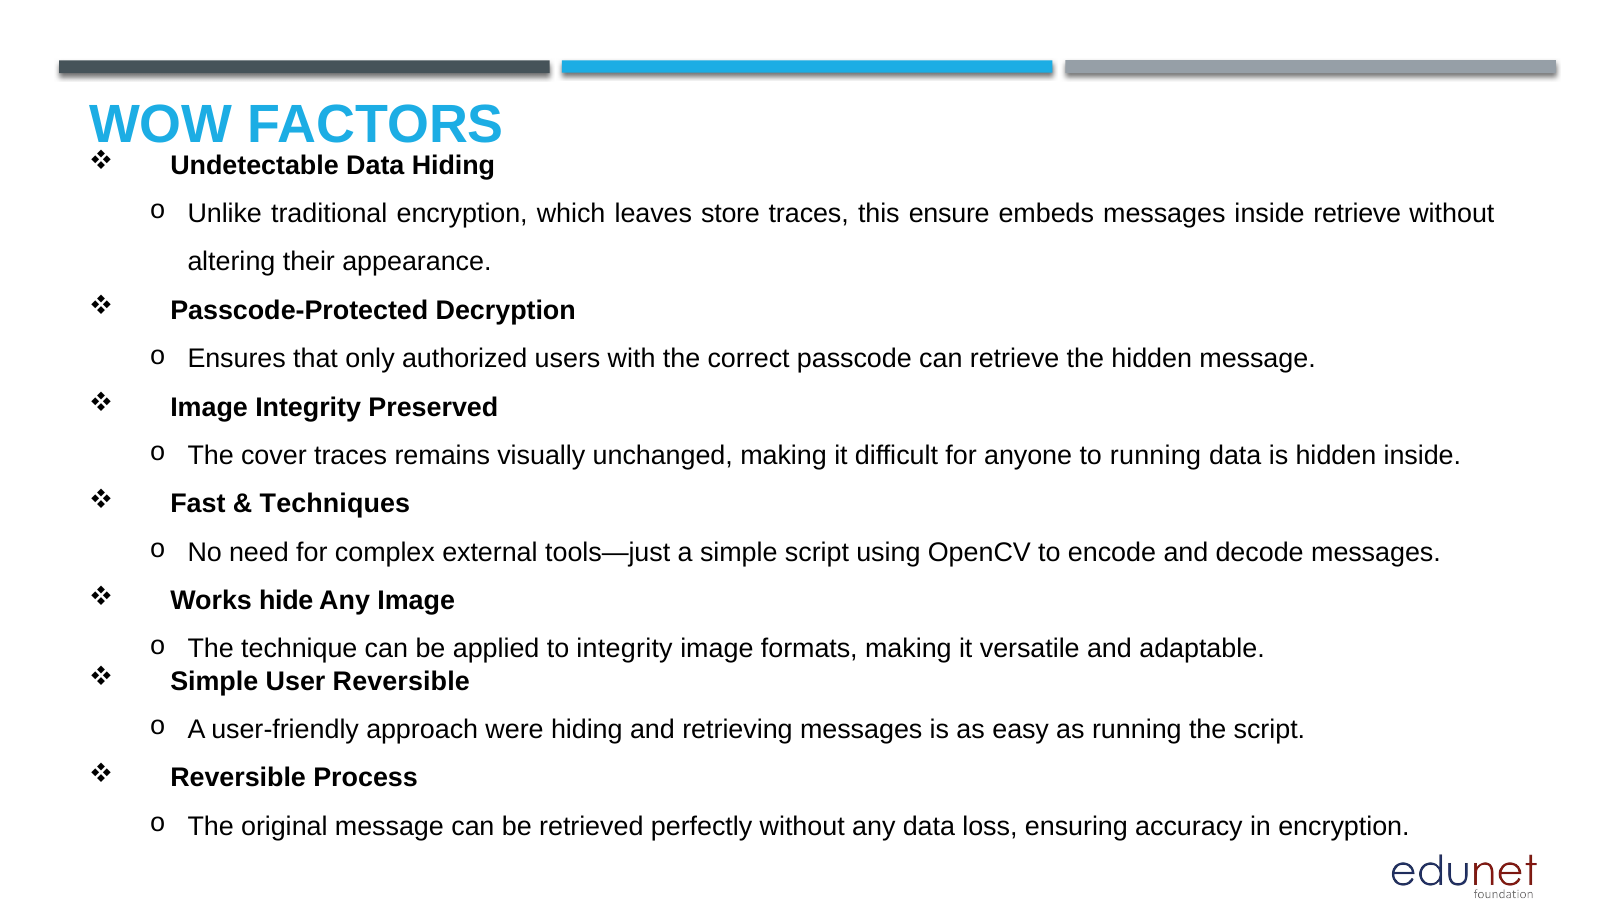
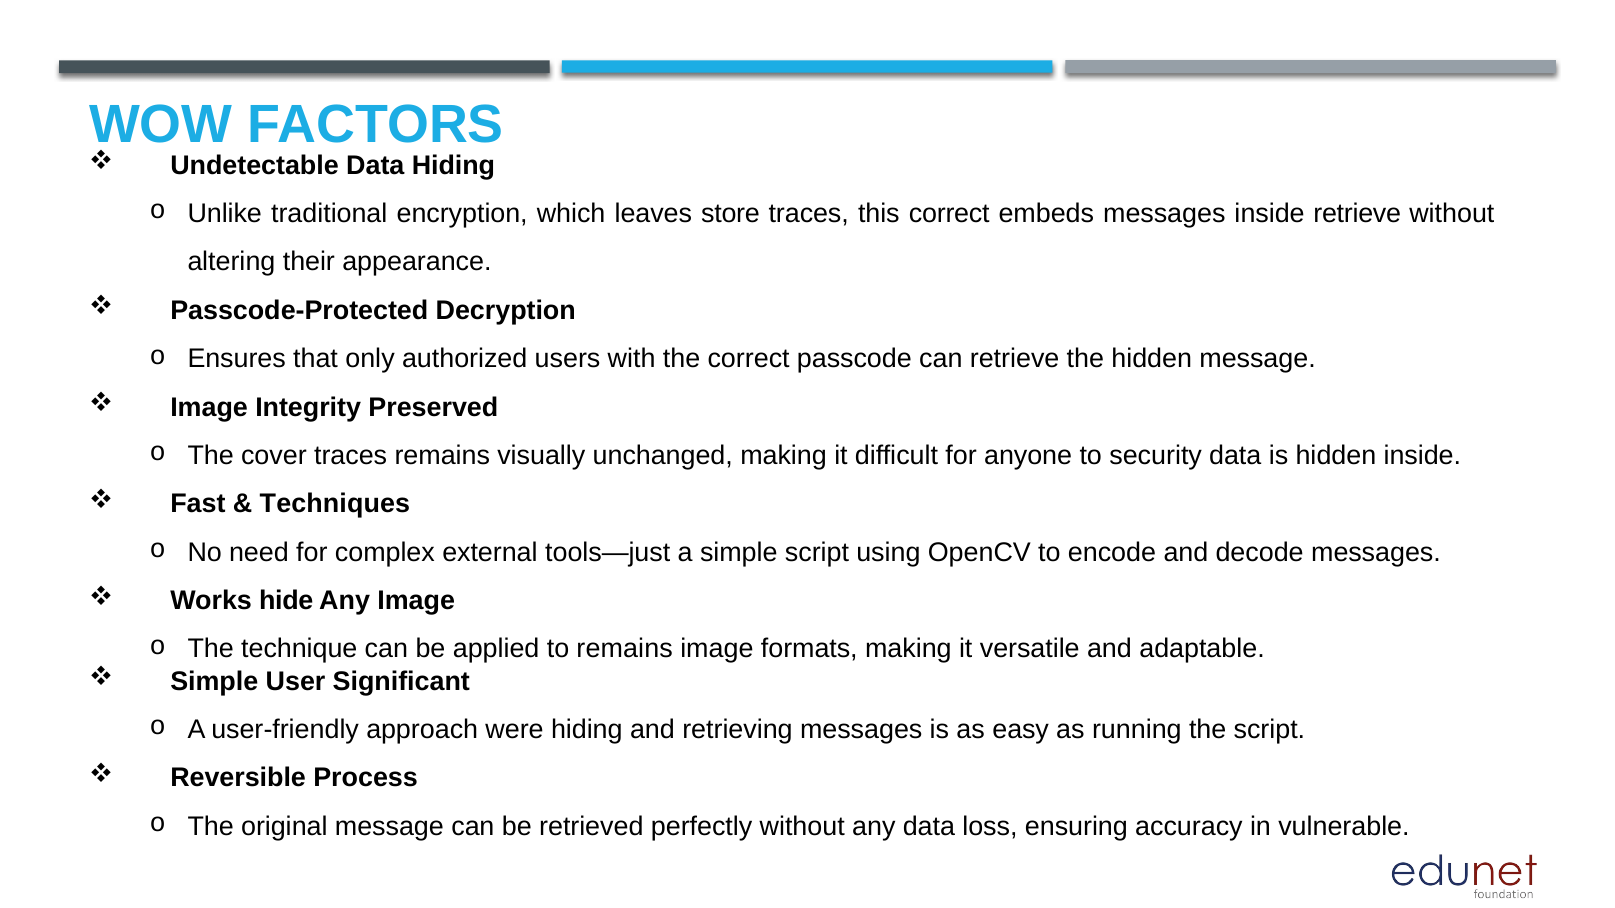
this ensure: ensure -> correct
to running: running -> security
to integrity: integrity -> remains
User Reversible: Reversible -> Significant
in encryption: encryption -> vulnerable
